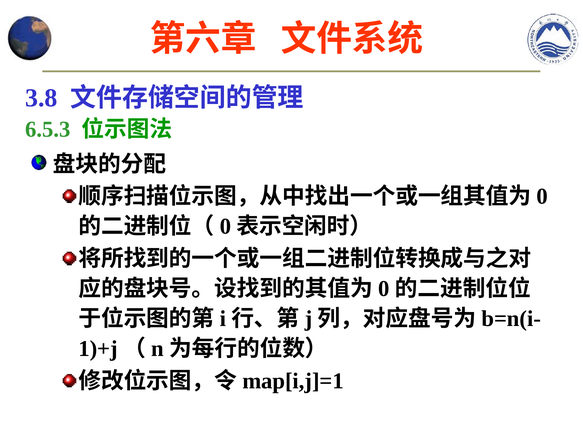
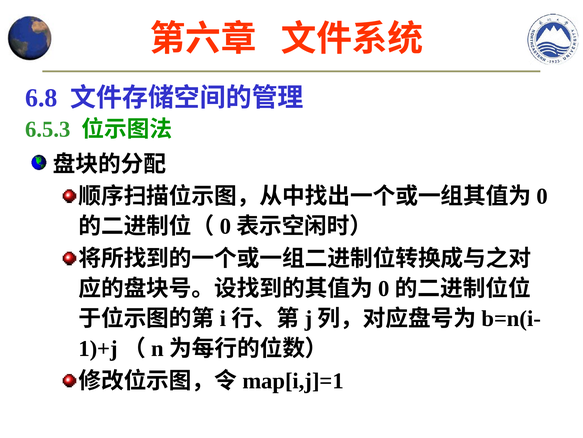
3.8: 3.8 -> 6.8
